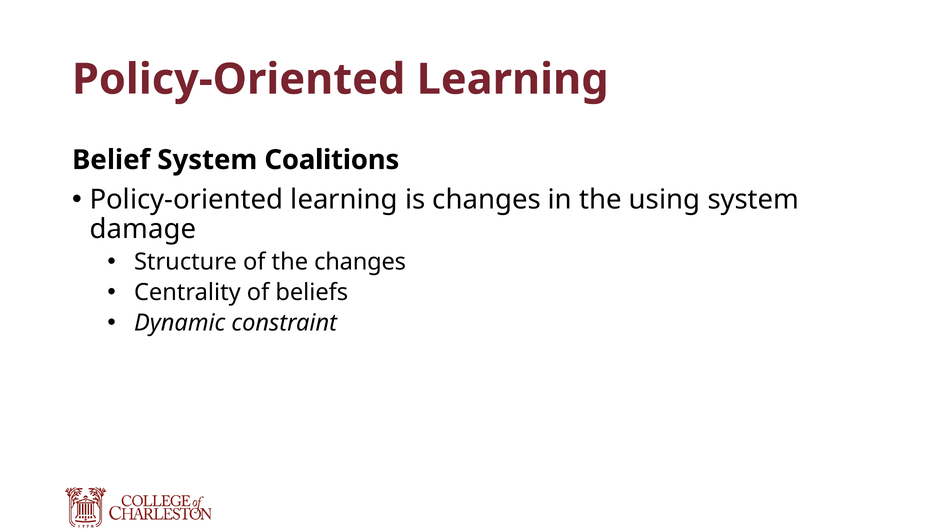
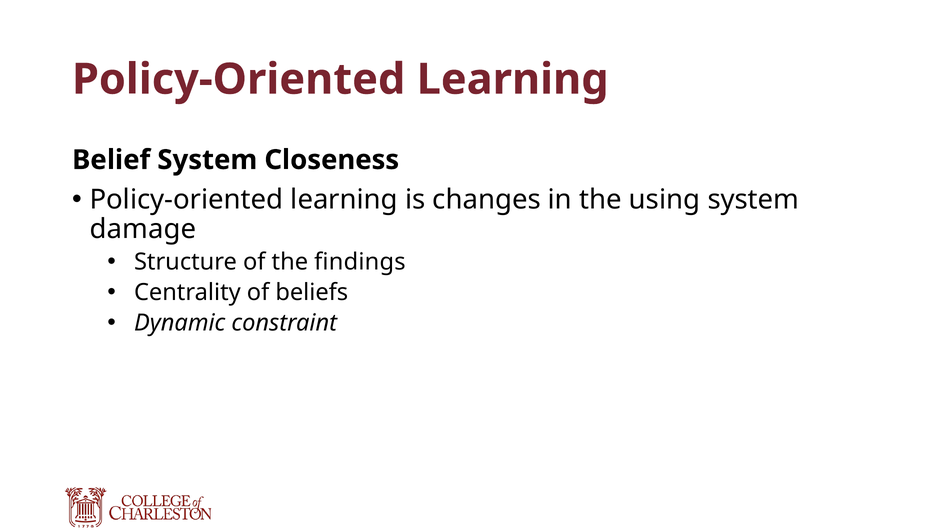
Coalitions: Coalitions -> Closeness
the changes: changes -> findings
